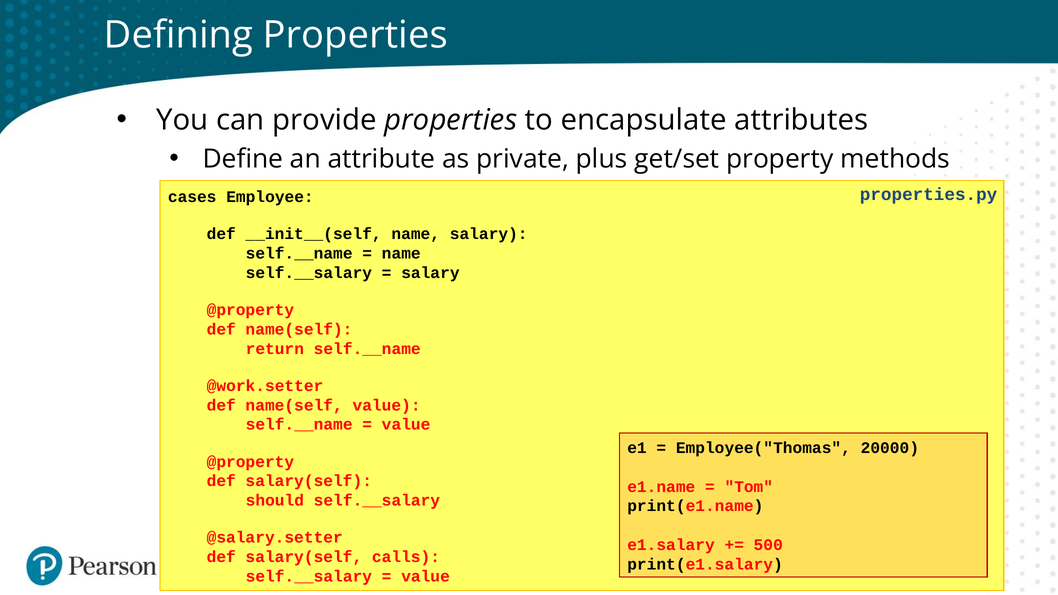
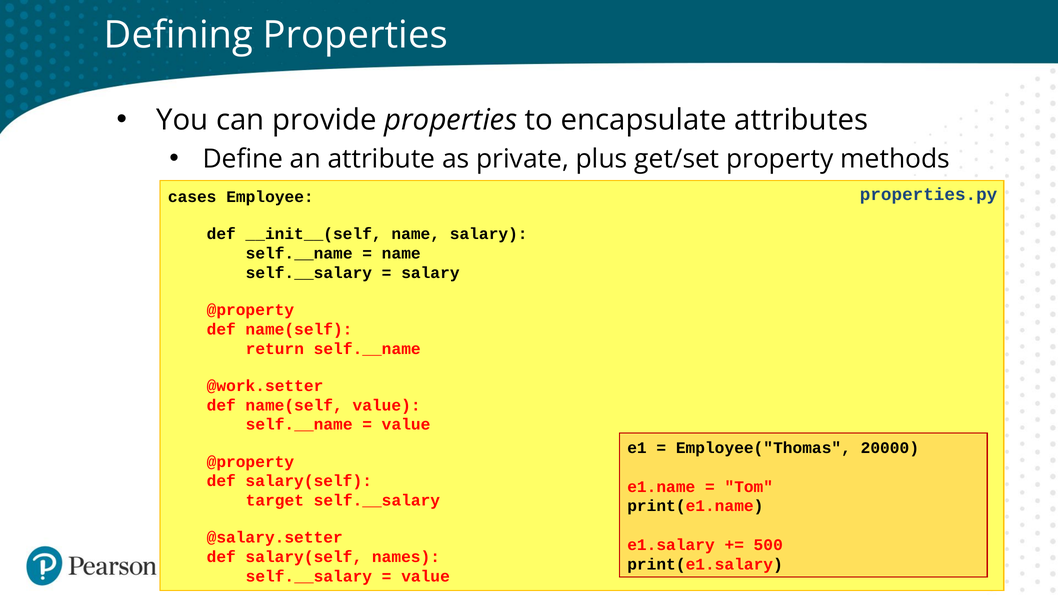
should: should -> target
calls: calls -> names
